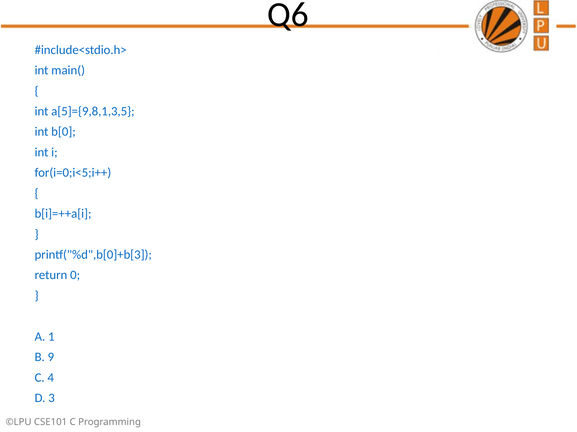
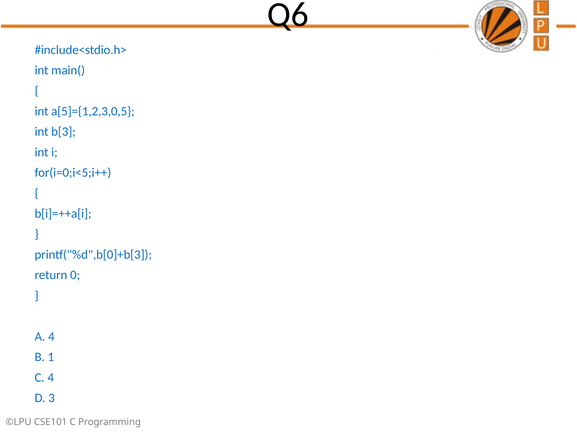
a[5]={9,8,1,3,5: a[5]={9,8,1,3,5 -> a[5]={1,2,3,0,5
b[0: b[0 -> b[3
A 1: 1 -> 4
9: 9 -> 1
